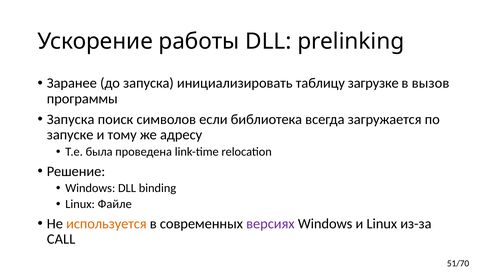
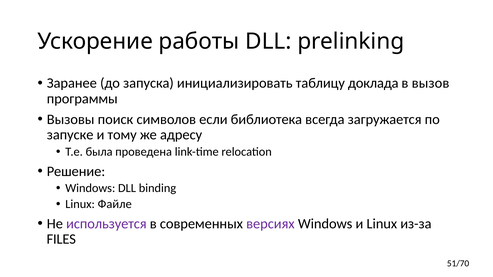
загрузке: загрузке -> доклада
Запуска at (71, 119): Запуска -> Вызовы
используется colour: orange -> purple
CALL: CALL -> FILES
